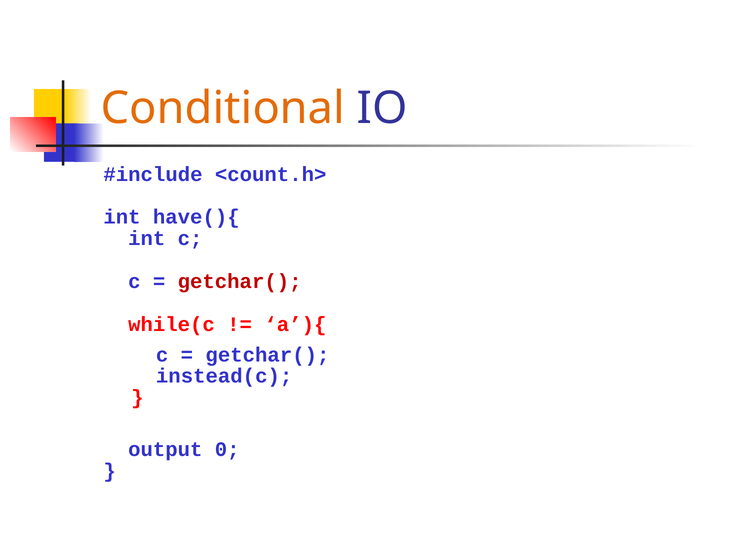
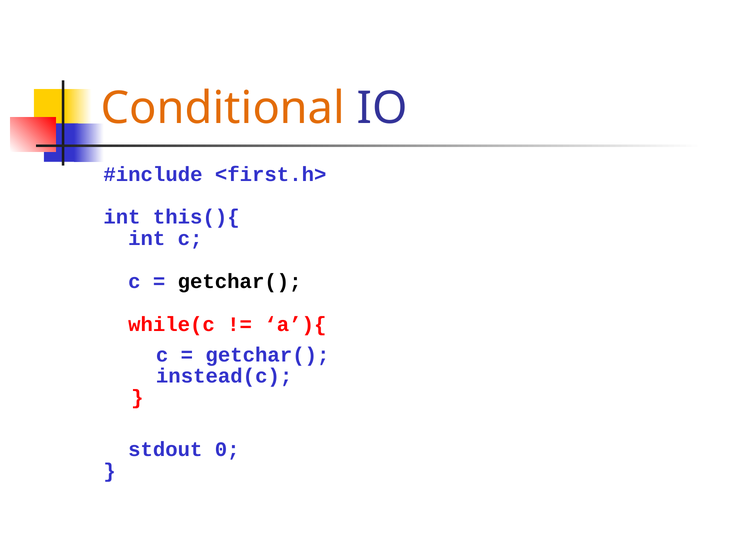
<count.h>: <count.h> -> <first.h>
have(){: have(){ -> this(){
getchar( at (240, 282) colour: red -> black
output: output -> stdout
